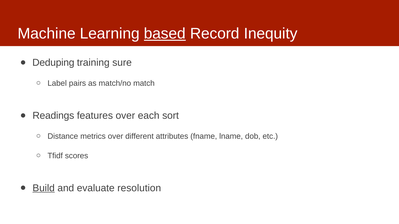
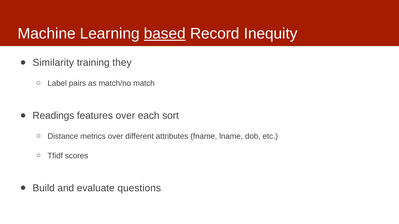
Deduping: Deduping -> Similarity
sure: sure -> they
Build underline: present -> none
resolution: resolution -> questions
